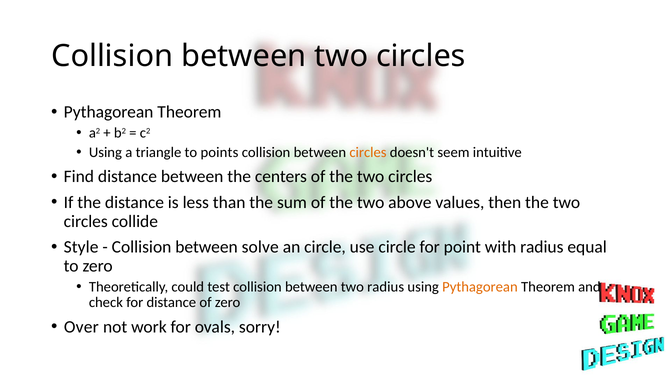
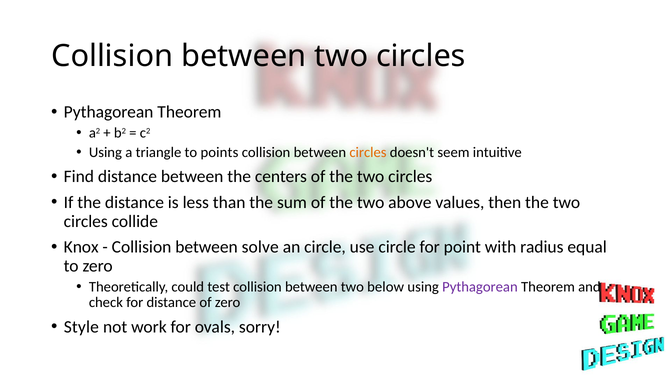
Style: Style -> Knox
two radius: radius -> below
Pythagorean at (480, 287) colour: orange -> purple
Over: Over -> Style
